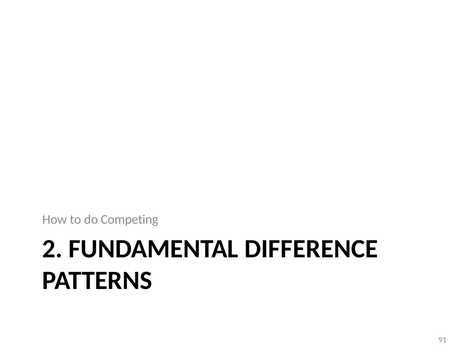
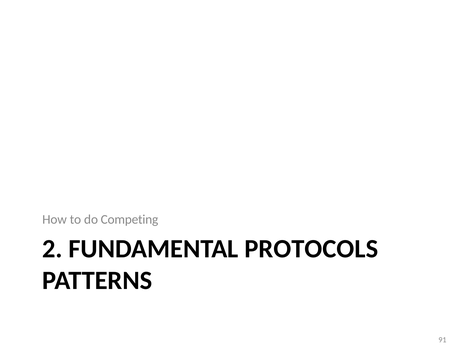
DIFFERENCE: DIFFERENCE -> PROTOCOLS
